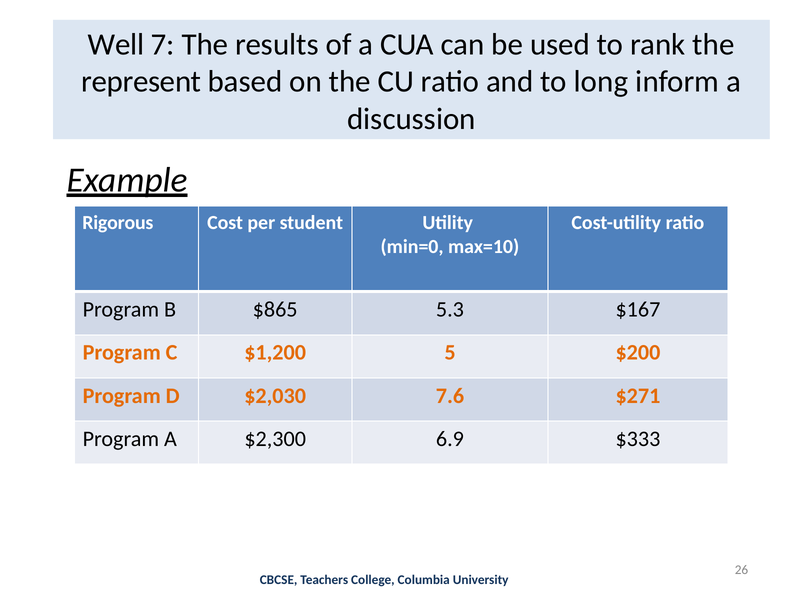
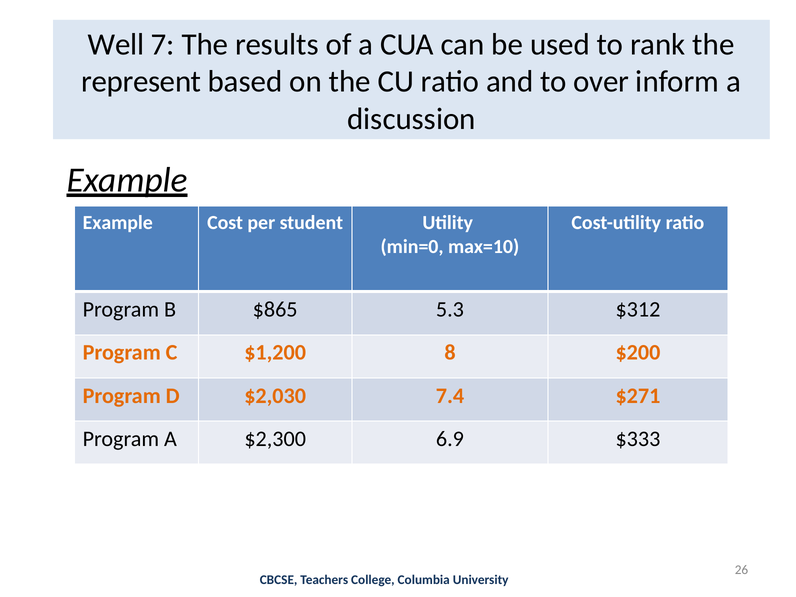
long: long -> over
Rigorous at (118, 223): Rigorous -> Example
$167: $167 -> $312
5: 5 -> 8
7.6: 7.6 -> 7.4
